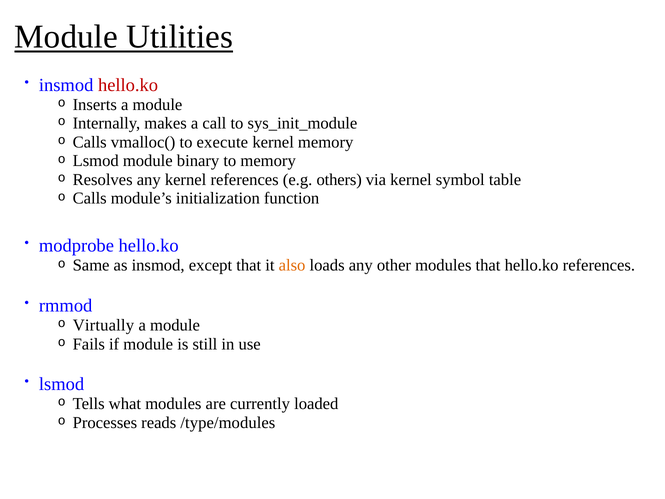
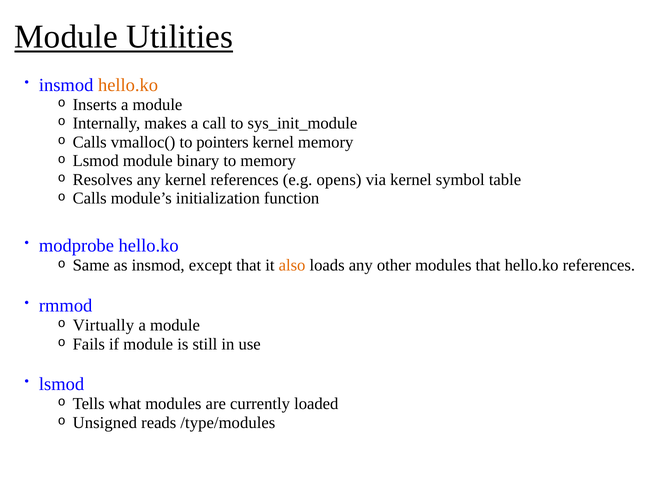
hello.ko at (128, 85) colour: red -> orange
execute: execute -> pointers
others: others -> opens
Processes: Processes -> Unsigned
